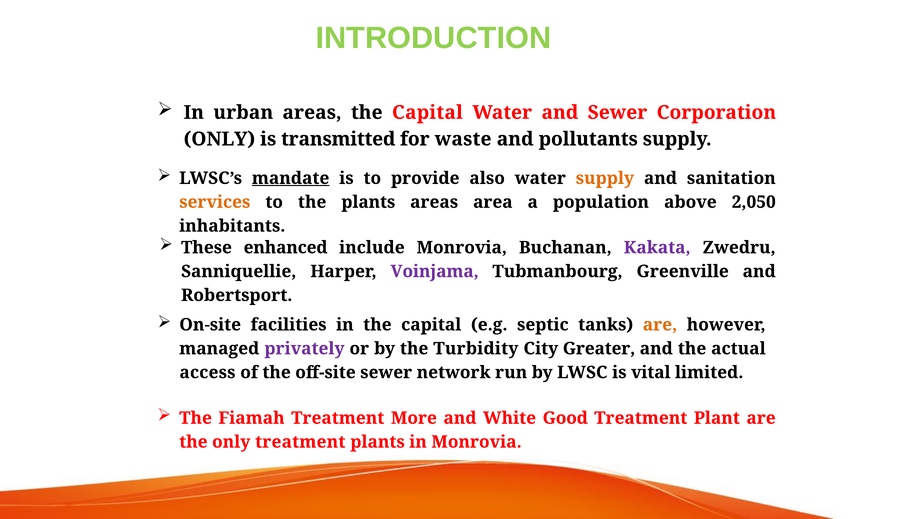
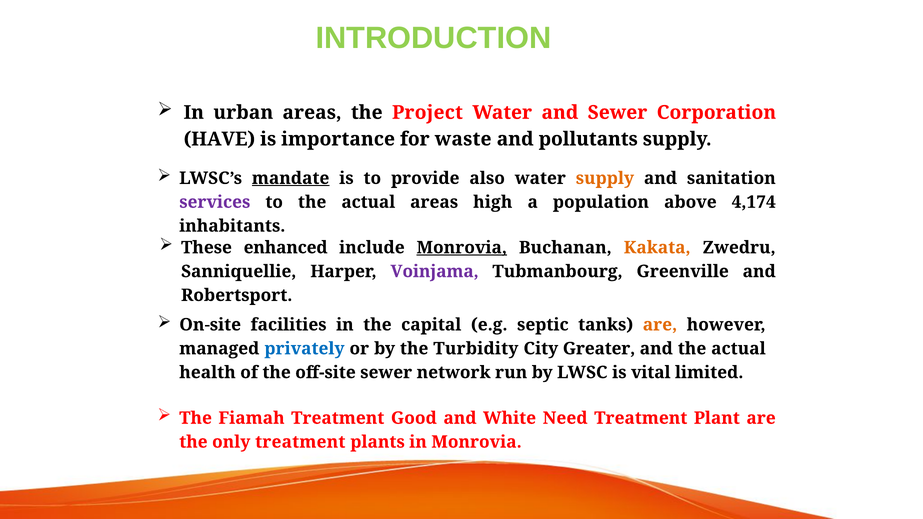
areas the Capital: Capital -> Project
ONLY at (219, 139): ONLY -> HAVE
transmitted: transmitted -> importance
services colour: orange -> purple
to the plants: plants -> actual
area: area -> high
2,050: 2,050 -> 4,174
Monrovia at (462, 248) underline: none -> present
Kakata colour: purple -> orange
privately colour: purple -> blue
access: access -> health
More: More -> Good
Good: Good -> Need
